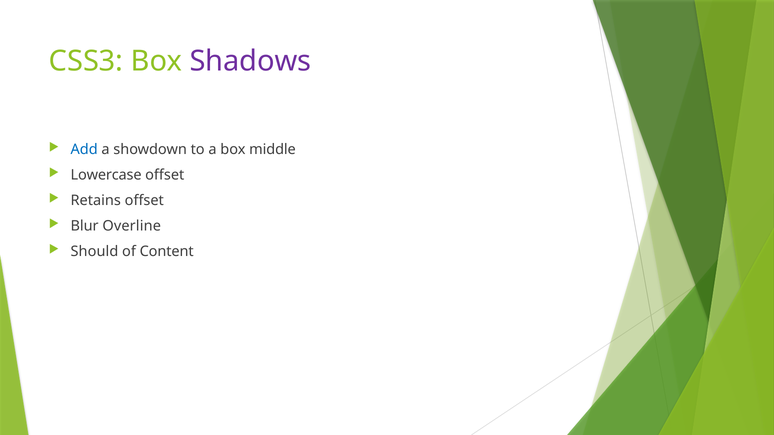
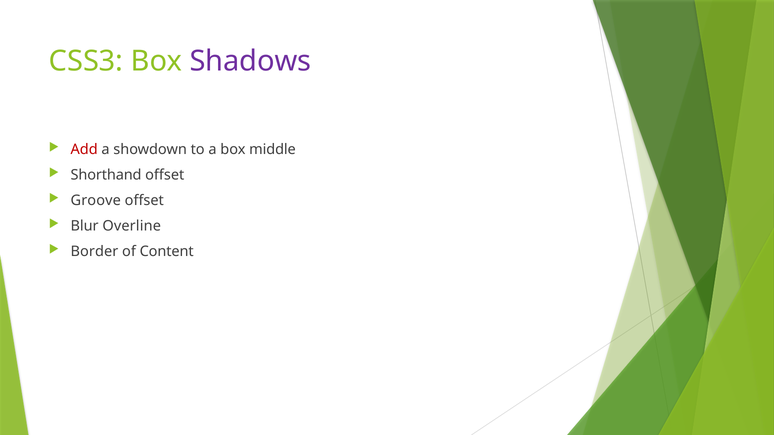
Add colour: blue -> red
Lowercase: Lowercase -> Shorthand
Retains: Retains -> Groove
Should: Should -> Border
